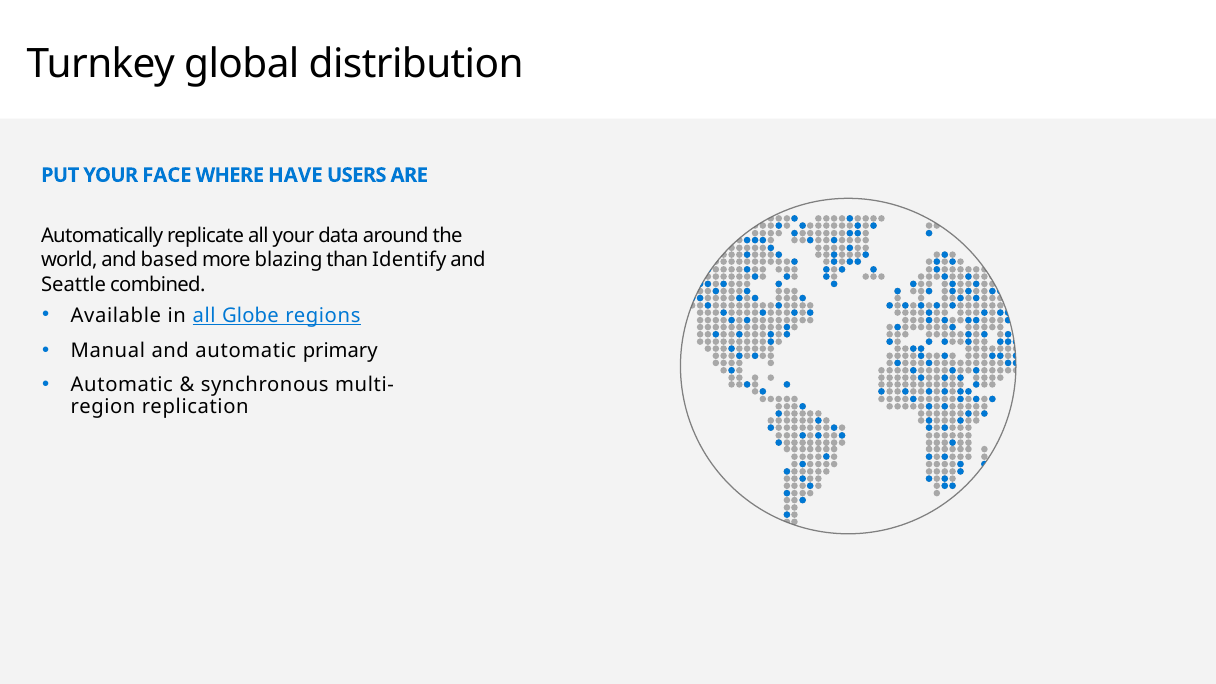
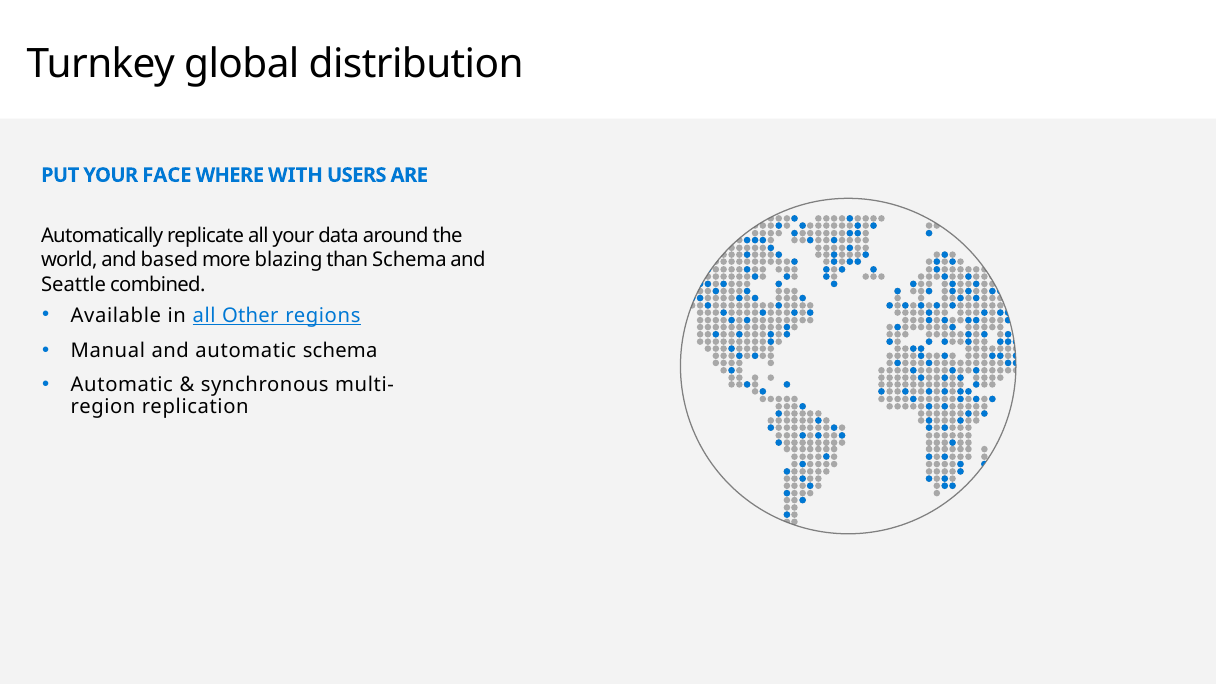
HAVE: HAVE -> WITH
than Identify: Identify -> Schema
Globe: Globe -> Other
automatic primary: primary -> schema
